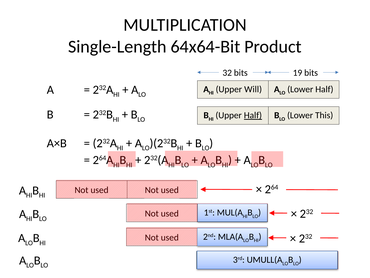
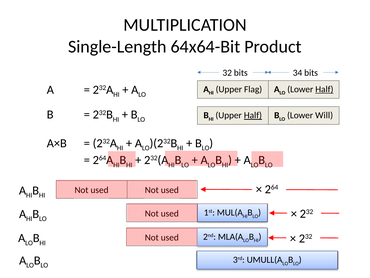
19: 19 -> 34
Will: Will -> Flag
Half at (324, 89) underline: none -> present
This: This -> Will
